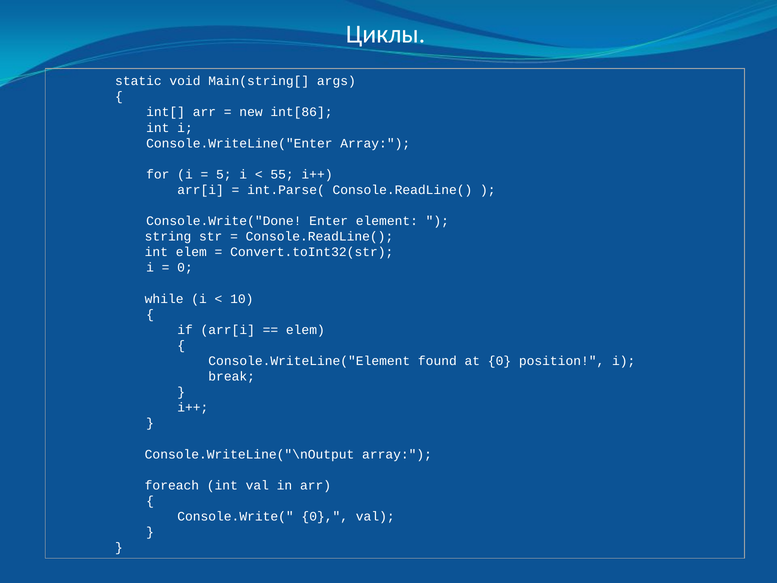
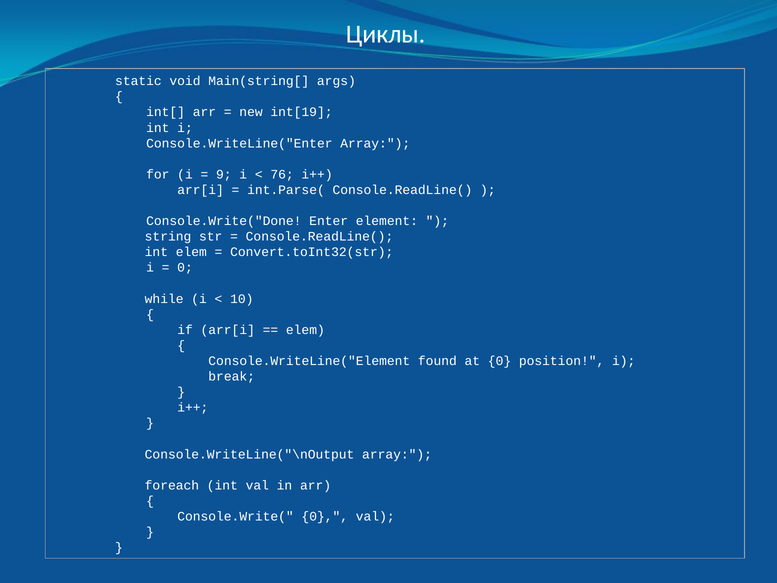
int[86: int[86 -> int[19
5: 5 -> 9
55: 55 -> 76
